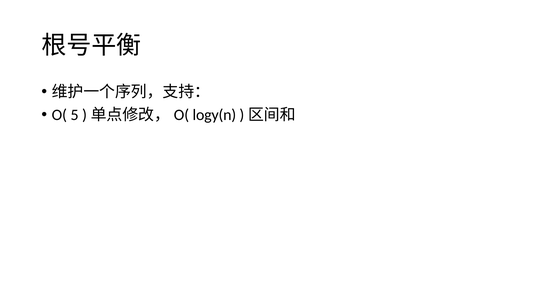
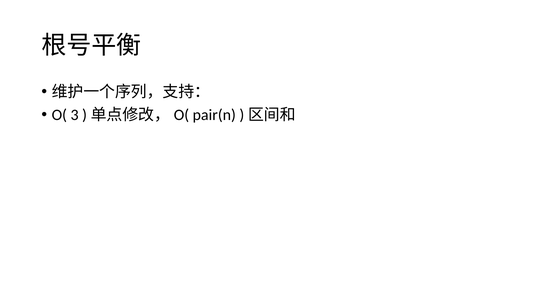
5: 5 -> 3
logy(n: logy(n -> pair(n
